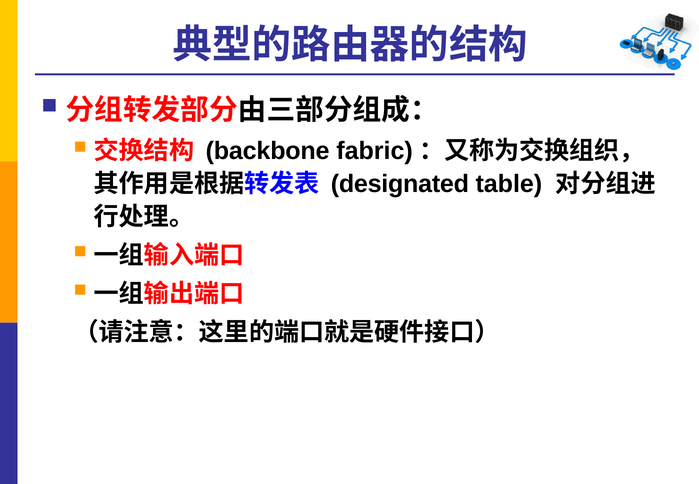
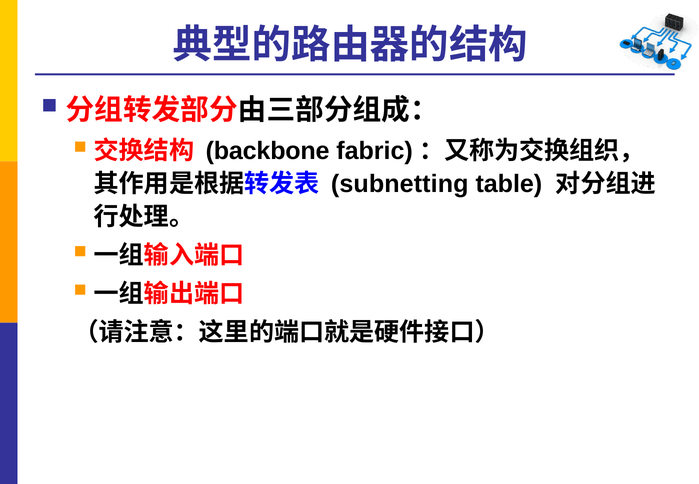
designated: designated -> subnetting
